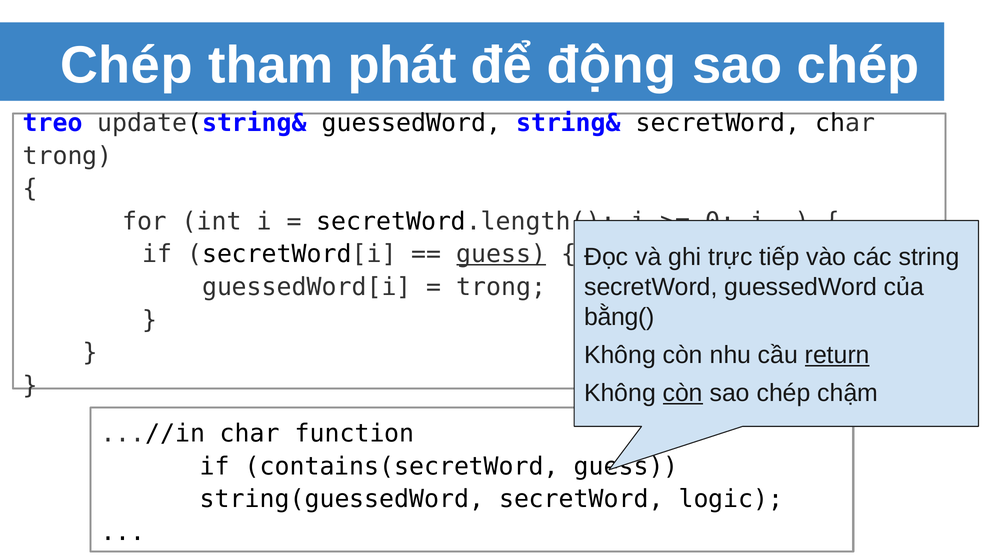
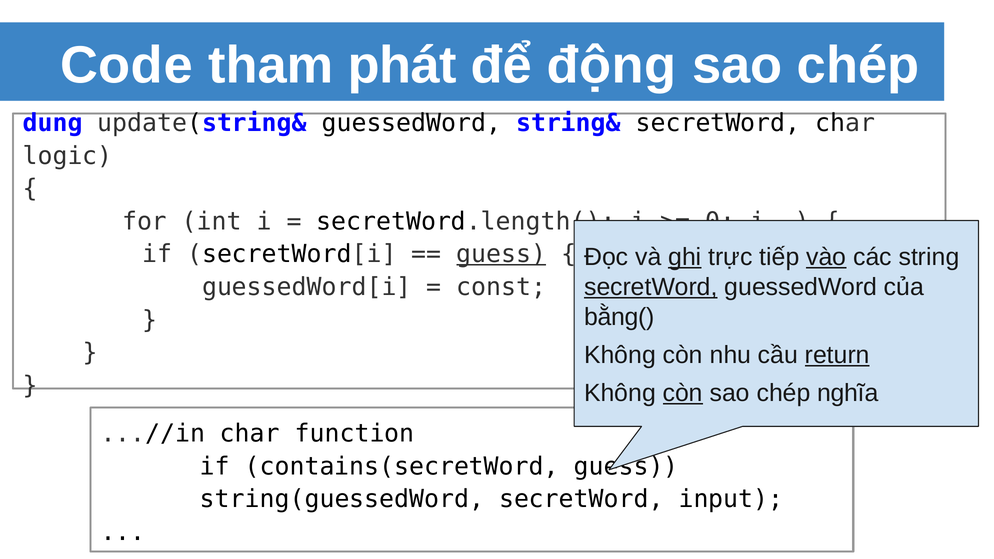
Chép at (126, 65): Chép -> Code
treo: treo -> dung
trong at (68, 156): trong -> logic
ghi underline: none -> present
vào underline: none -> present
secretWord at (651, 287) underline: none -> present
trong at (501, 287): trong -> const
chậm: chậm -> nghĩa
logic: logic -> input
